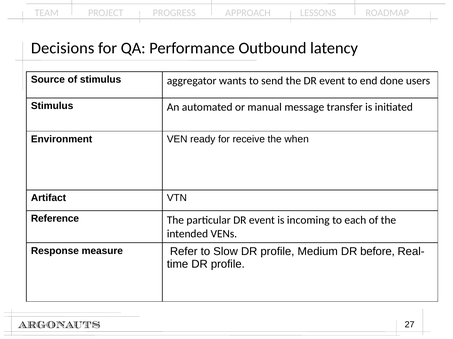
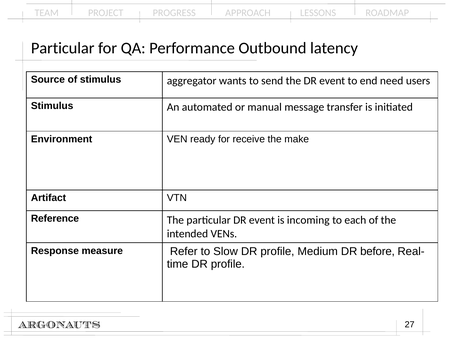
Decisions at (63, 48): Decisions -> Particular
done: done -> need
when: when -> make
